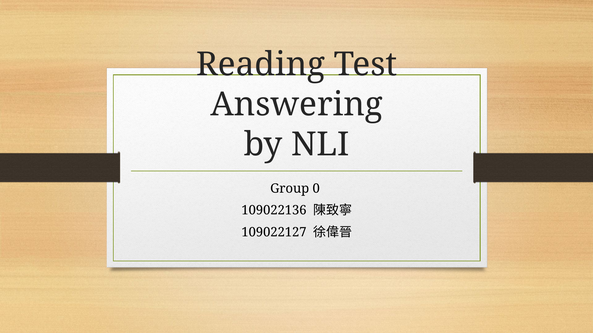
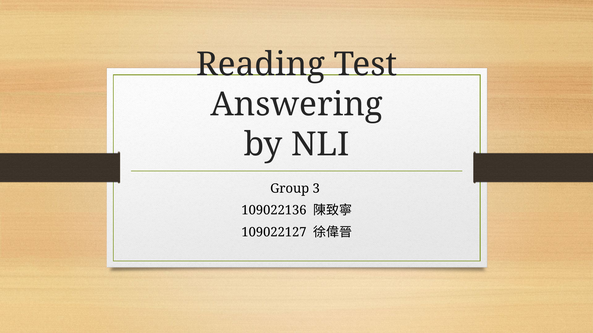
0: 0 -> 3
